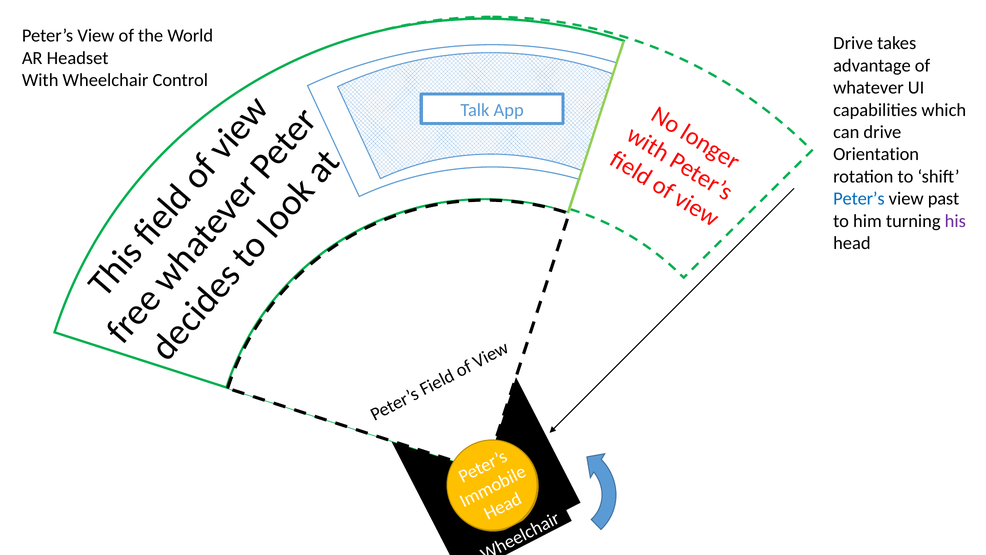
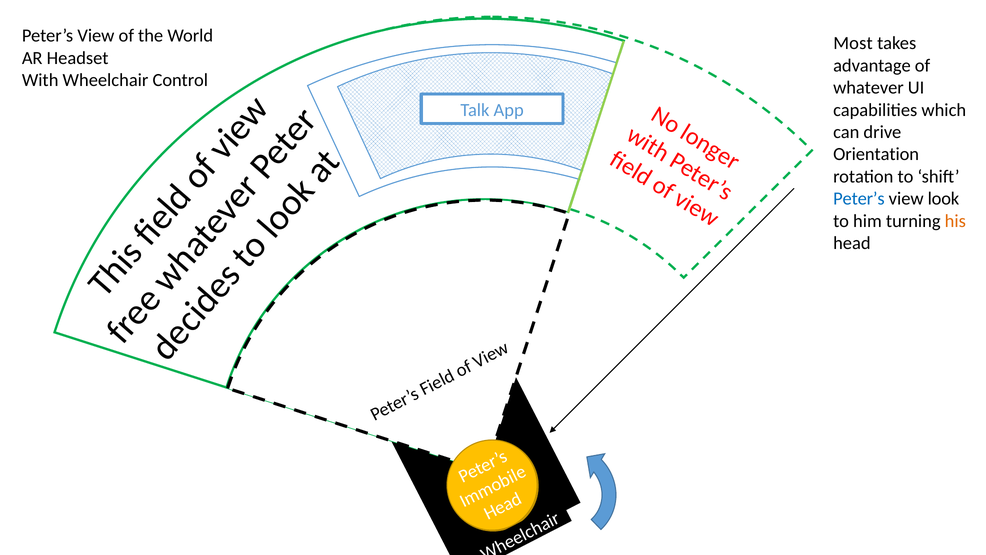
Drive at (853, 43): Drive -> Most
view past: past -> look
his colour: purple -> orange
